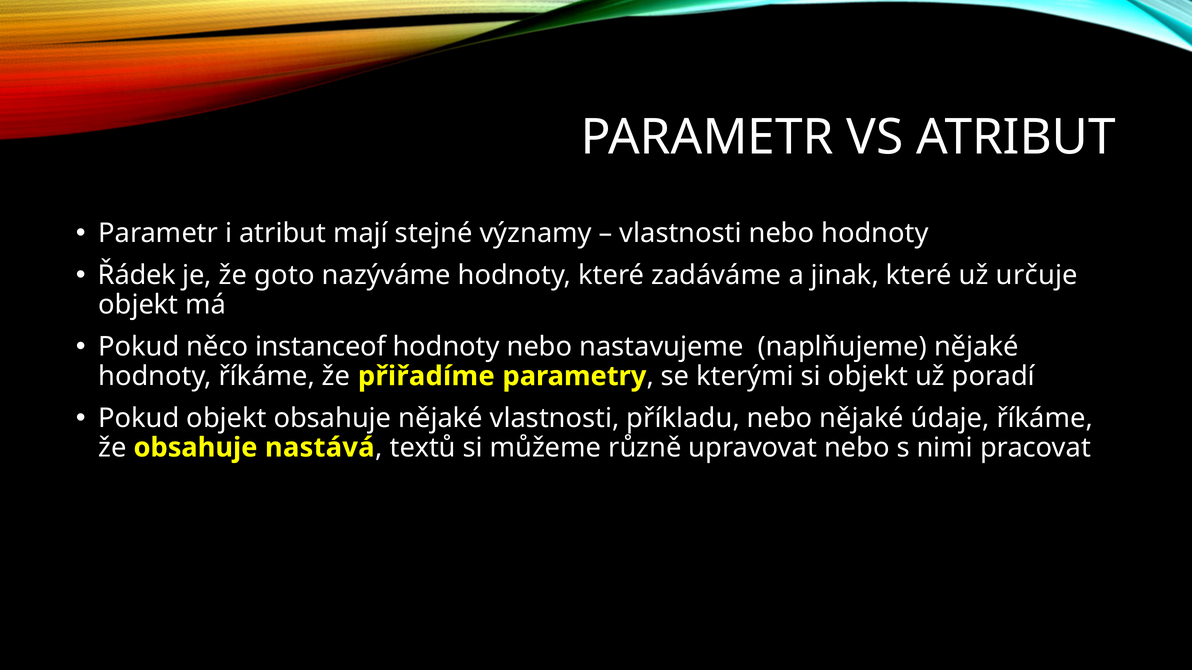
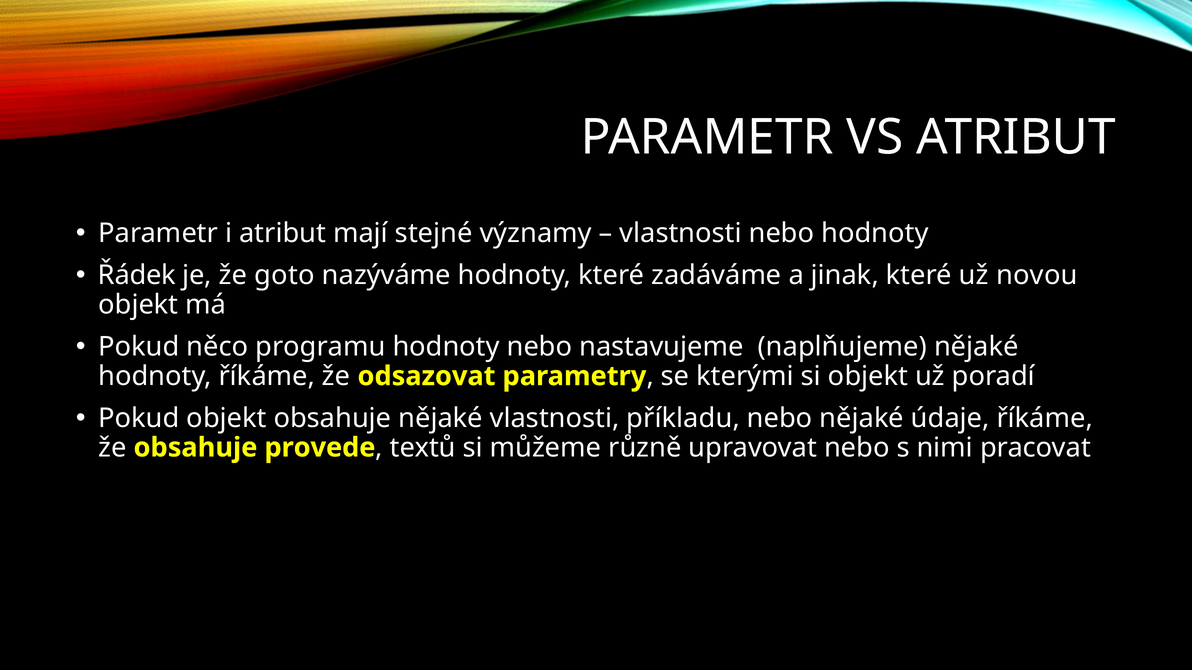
určuje: určuje -> novou
instanceof: instanceof -> programu
přiřadíme: přiřadíme -> odsazovat
nastává: nastává -> provede
